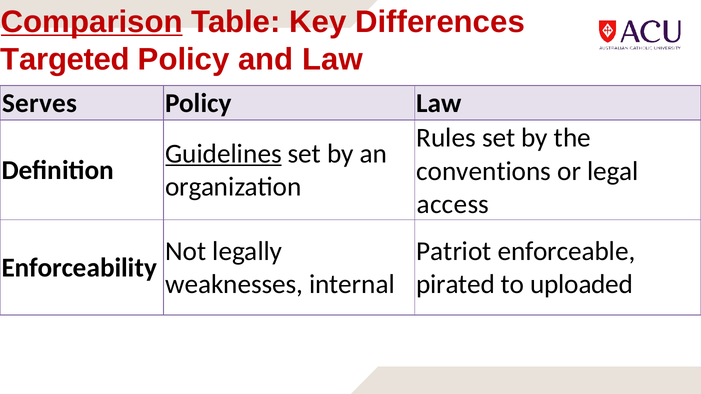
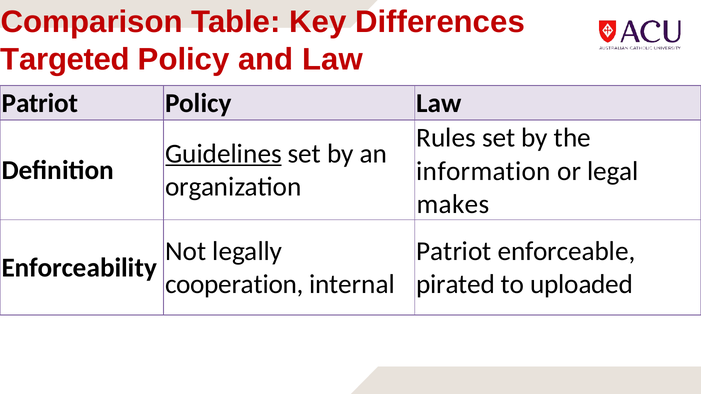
Comparison underline: present -> none
Serves at (40, 103): Serves -> Patriot
conventions: conventions -> information
access: access -> makes
weaknesses: weaknesses -> cooperation
